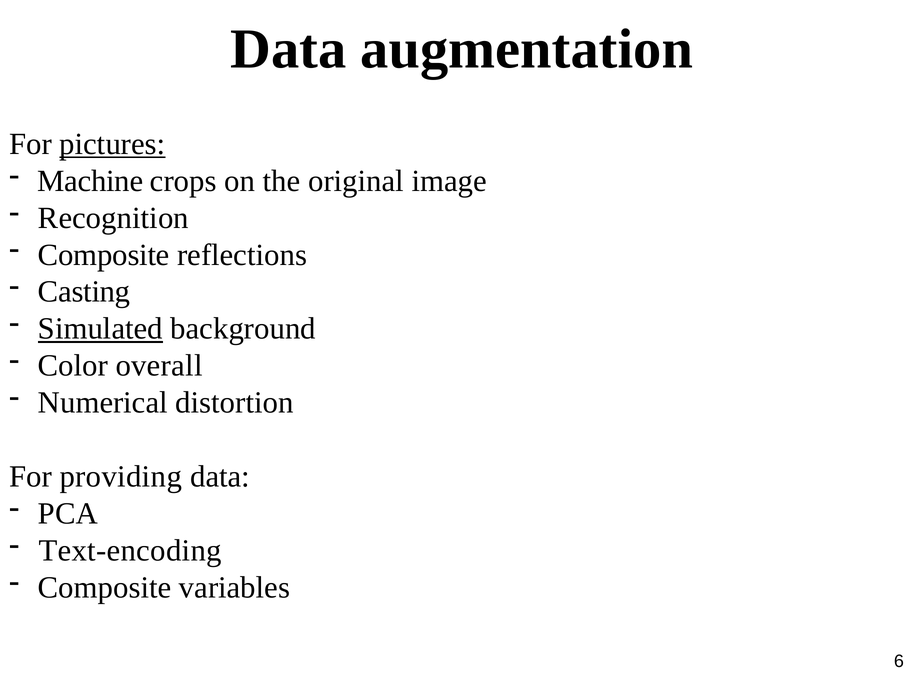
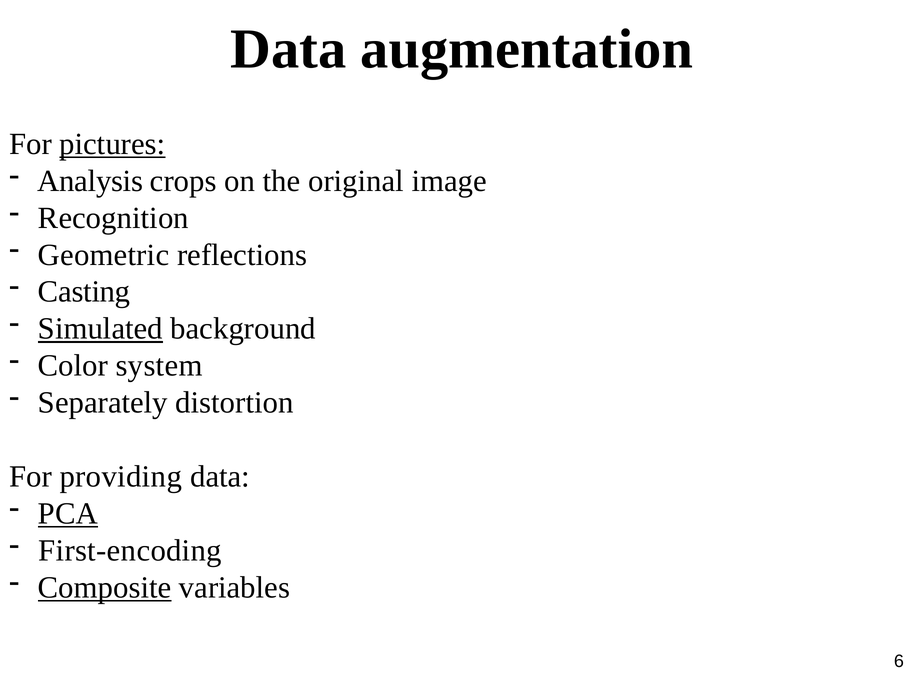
Machine: Machine -> Analysis
Composite at (104, 255): Composite -> Geometric
overall: overall -> system
Numerical: Numerical -> Separately
PCA underline: none -> present
Text-encoding: Text-encoding -> First-encoding
Composite at (105, 587) underline: none -> present
